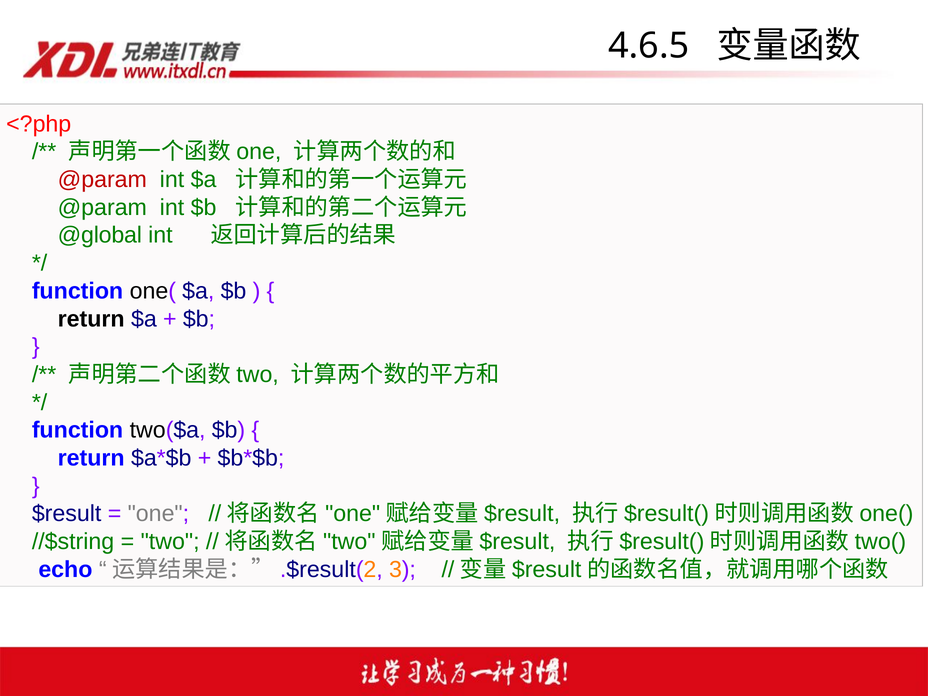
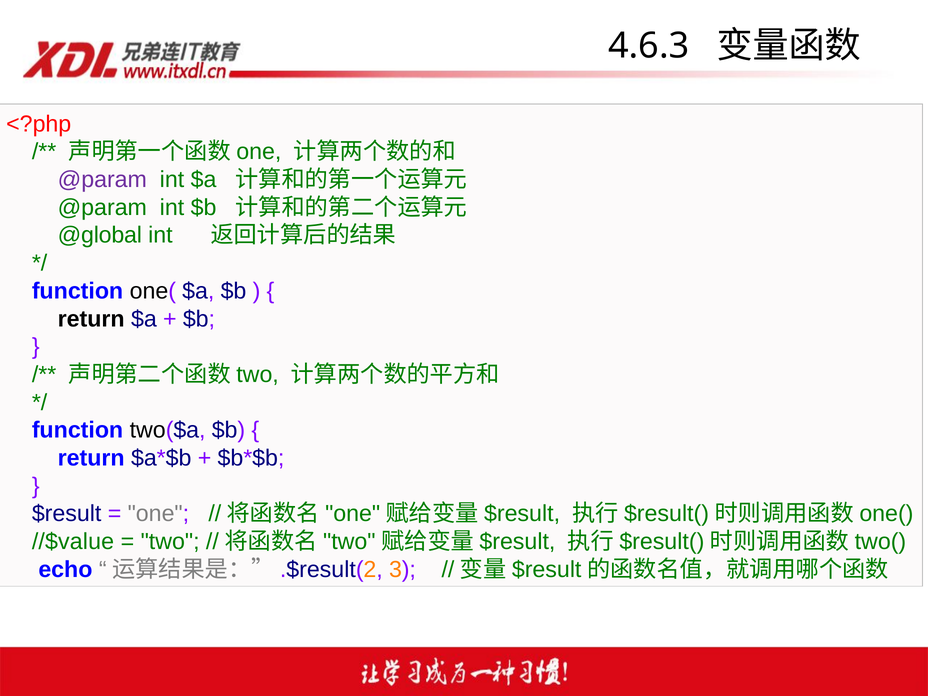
4.6.5: 4.6.5 -> 4.6.3
@param at (102, 180) colour: red -> purple
//$string: //$string -> //$value
